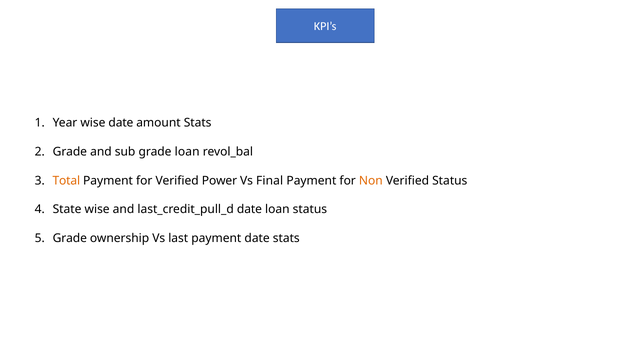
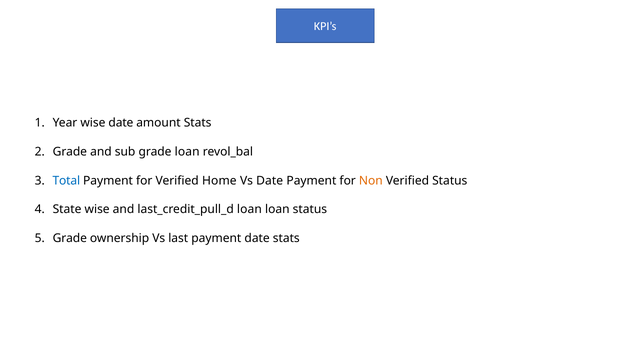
Total colour: orange -> blue
Power: Power -> Home
Vs Final: Final -> Date
last_credit_pull_d date: date -> loan
